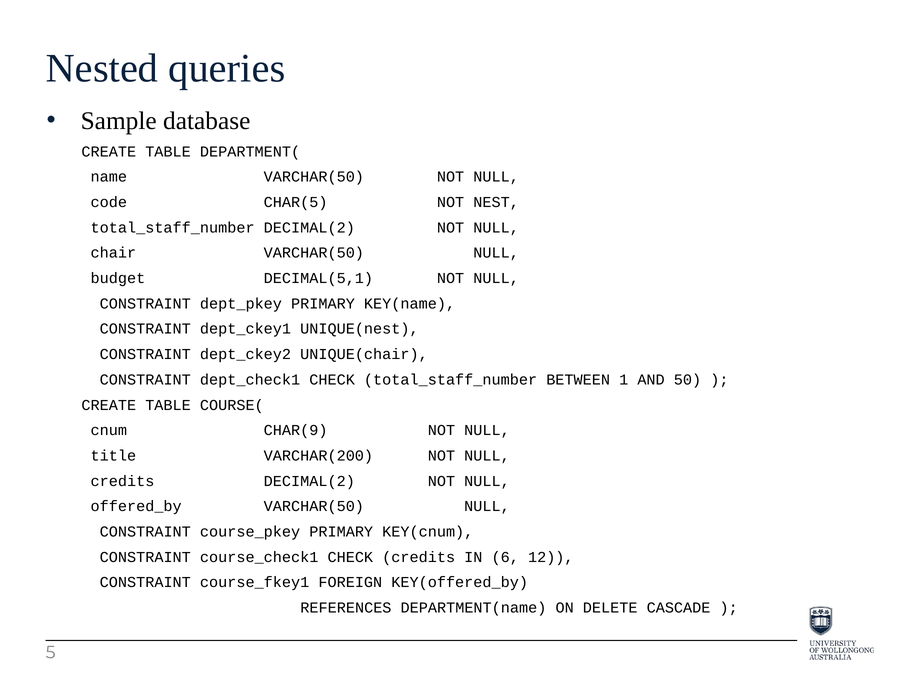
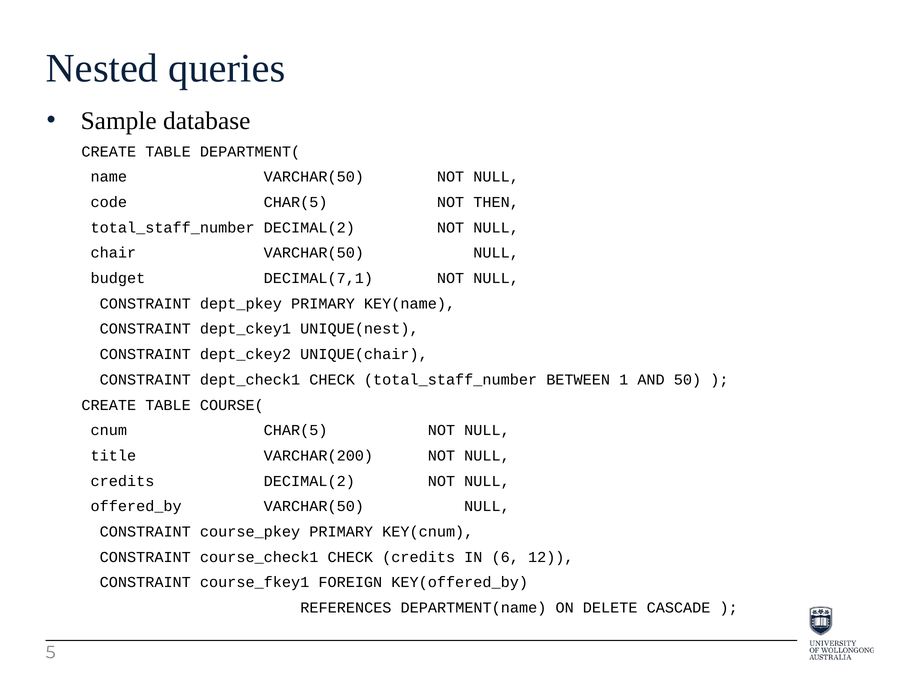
NEST: NEST -> THEN
DECIMAL(5,1: DECIMAL(5,1 -> DECIMAL(7,1
cnum CHAR(9: CHAR(9 -> CHAR(5
